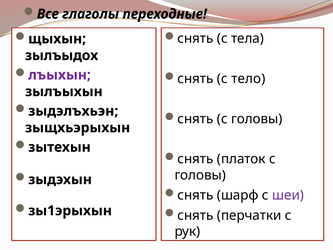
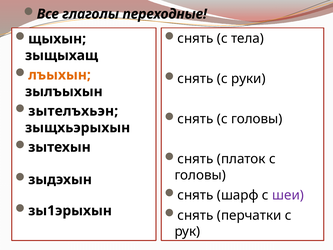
зылъыдох: зылъыдох -> зыщыхащ
лъыхын colour: purple -> orange
тело: тело -> руки
зыдэлъхьэн: зыдэлъхьэн -> зытелъхьэн
